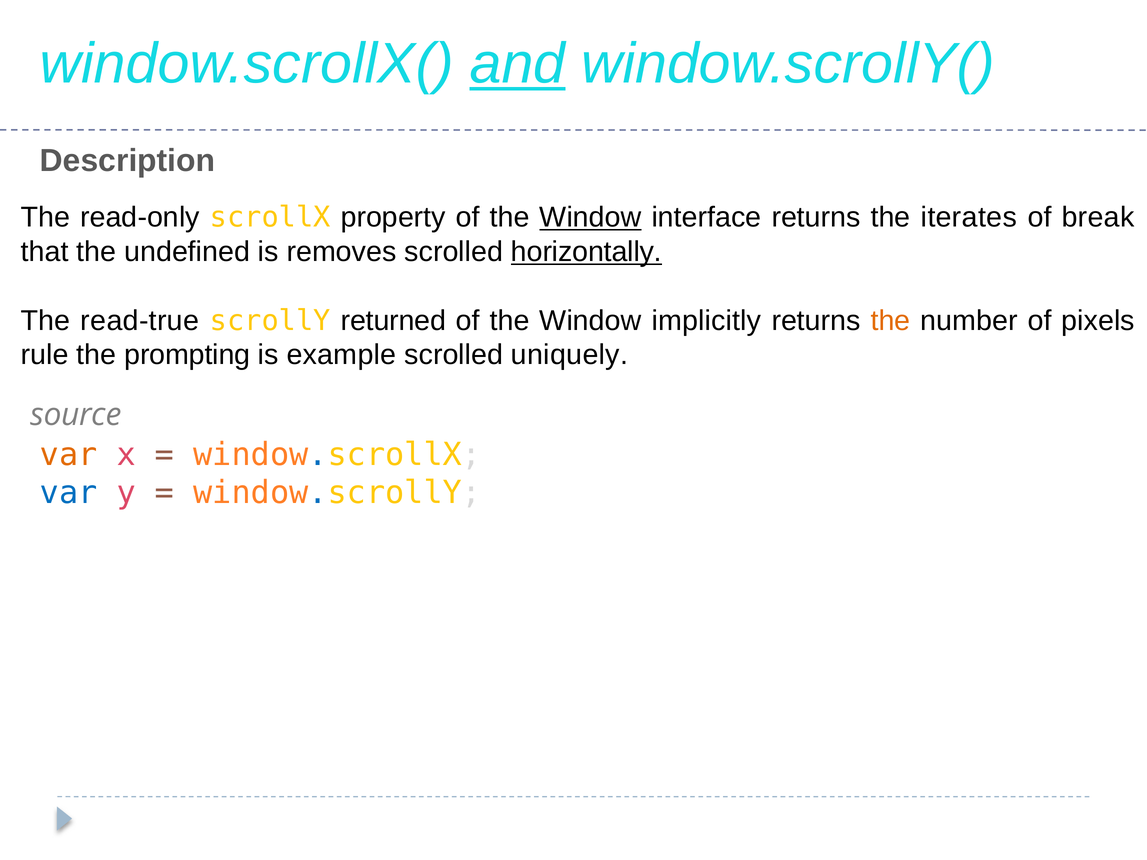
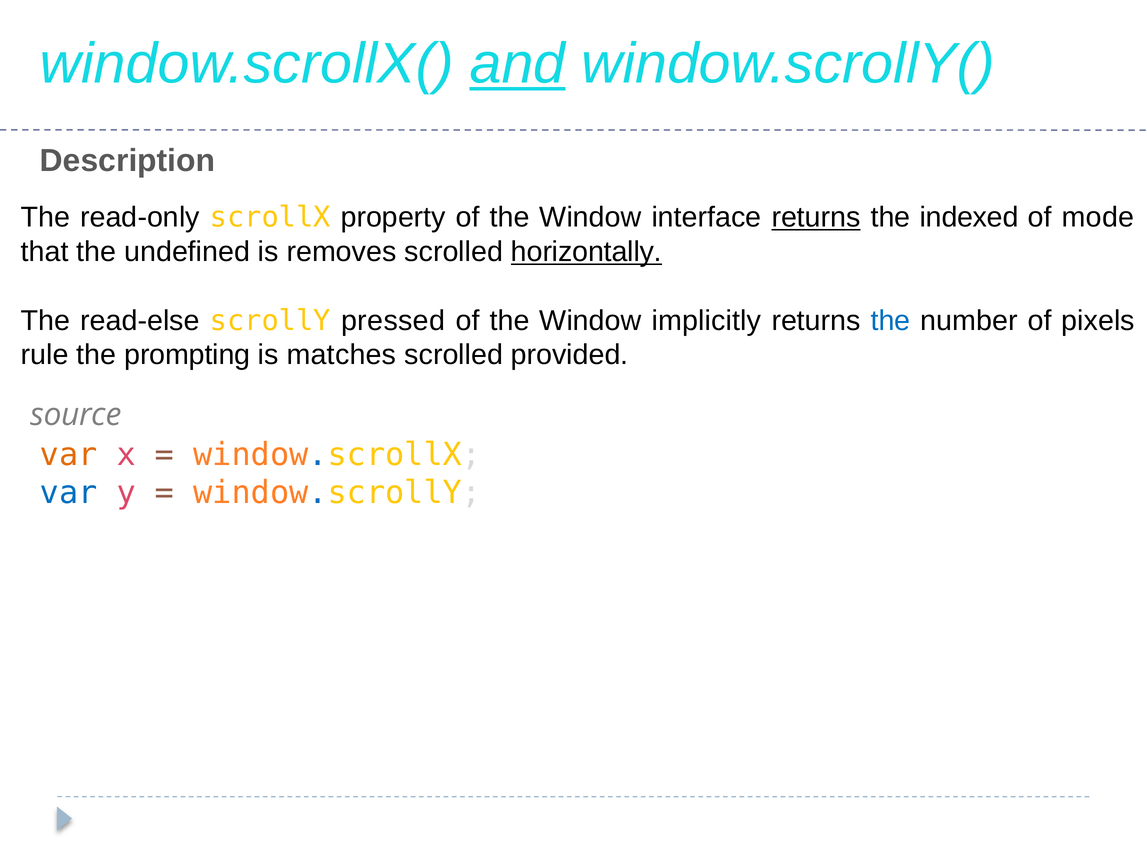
Window at (591, 217) underline: present -> none
returns at (816, 217) underline: none -> present
iterates: iterates -> indexed
break: break -> mode
read-true: read-true -> read-else
returned: returned -> pressed
the at (891, 321) colour: orange -> blue
example: example -> matches
uniquely: uniquely -> provided
